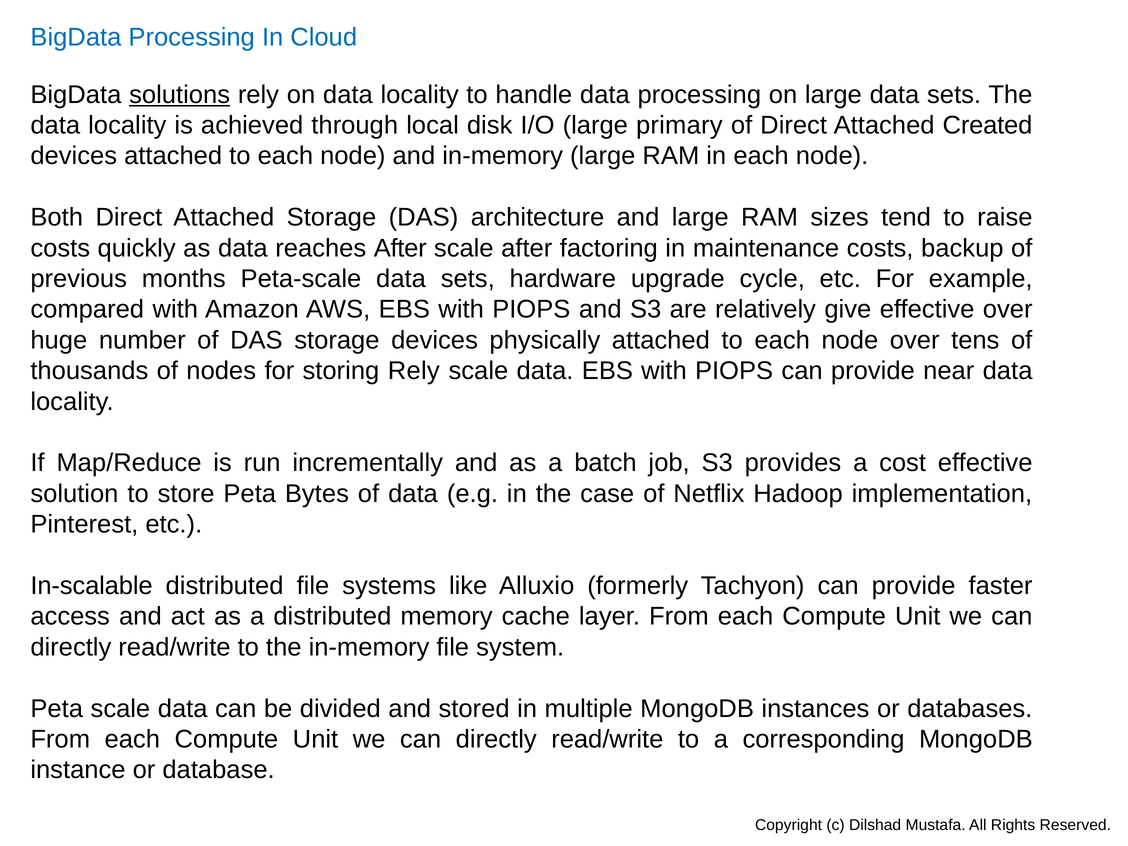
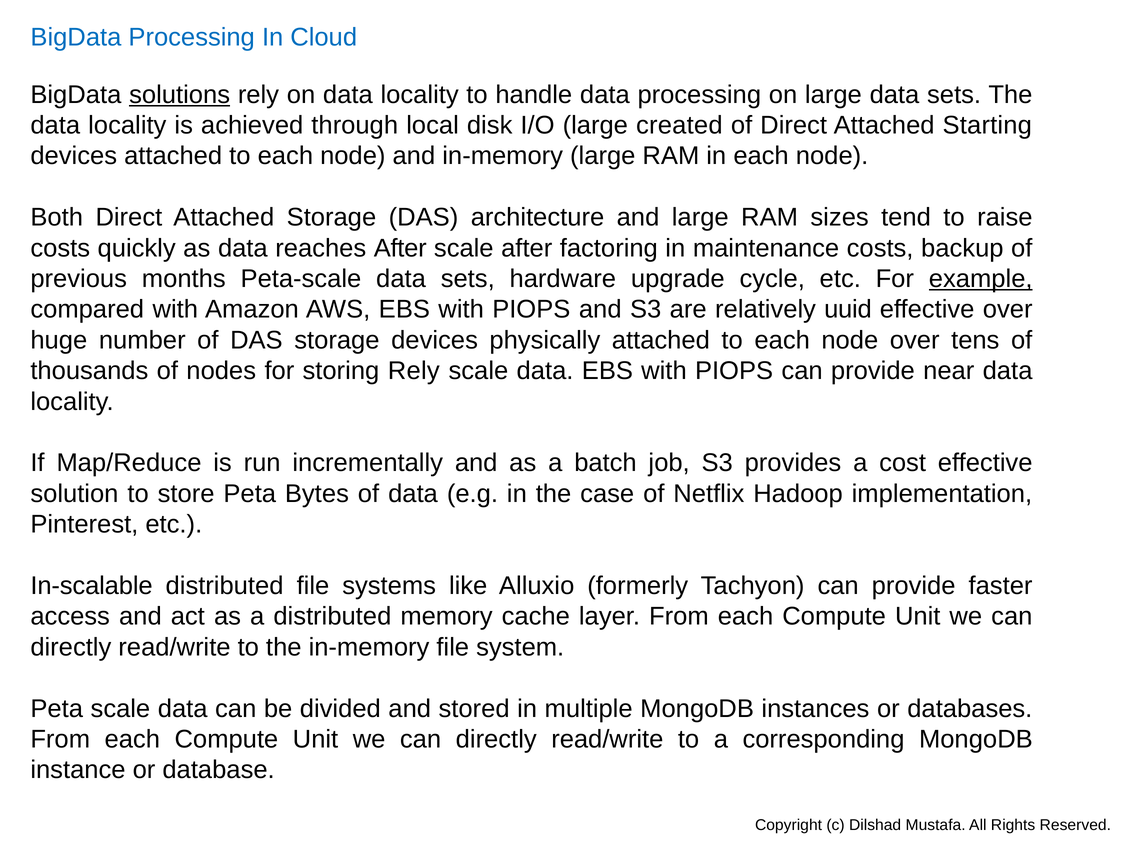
primary: primary -> created
Created: Created -> Starting
example underline: none -> present
give: give -> uuid
